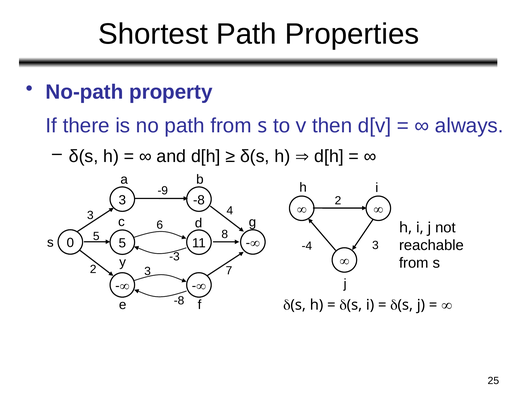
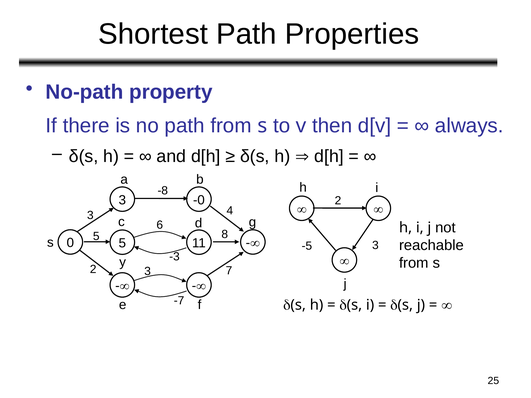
-9: -9 -> -8
3 -8: -8 -> -0
-4: -4 -> -5
-8 at (179, 301): -8 -> -7
